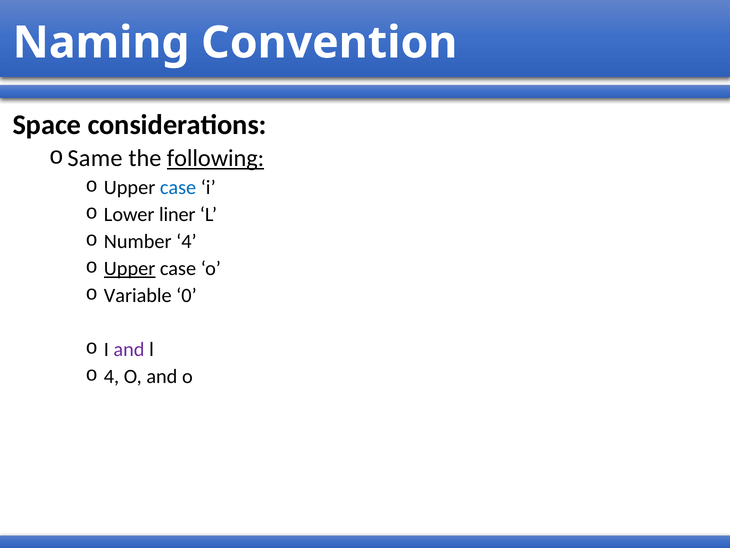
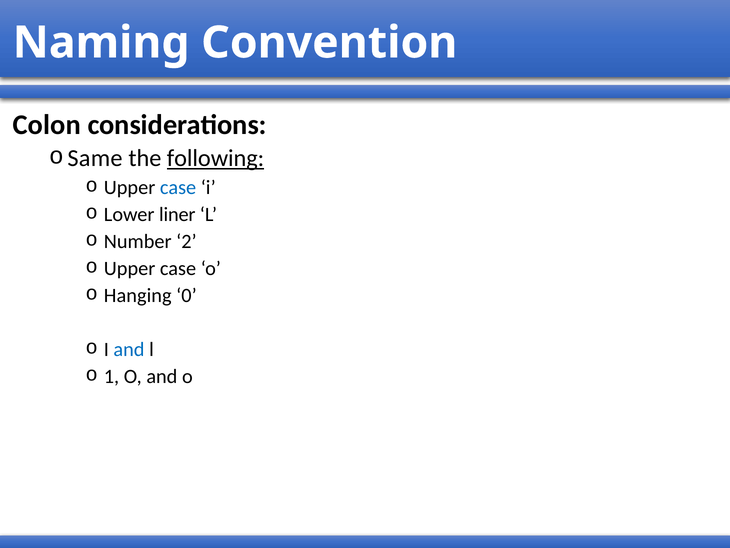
Space: Space -> Colon
Number 4: 4 -> 2
Upper at (130, 268) underline: present -> none
Variable: Variable -> Hanging
and at (129, 349) colour: purple -> blue
o 4: 4 -> 1
